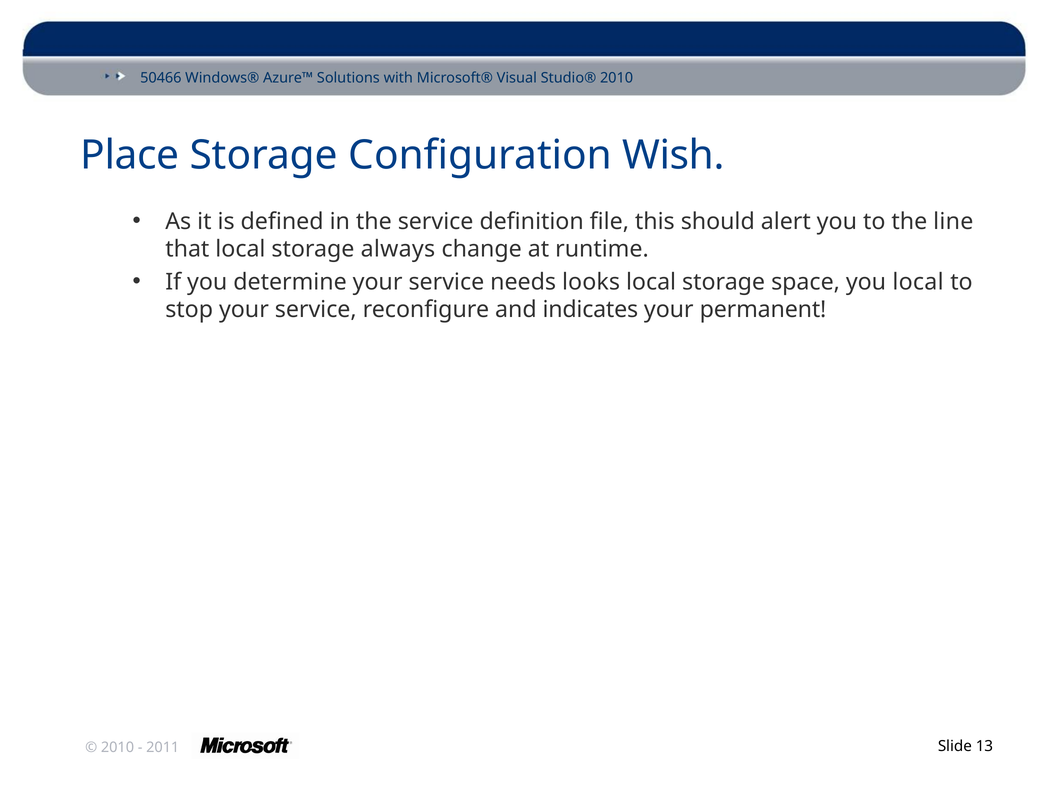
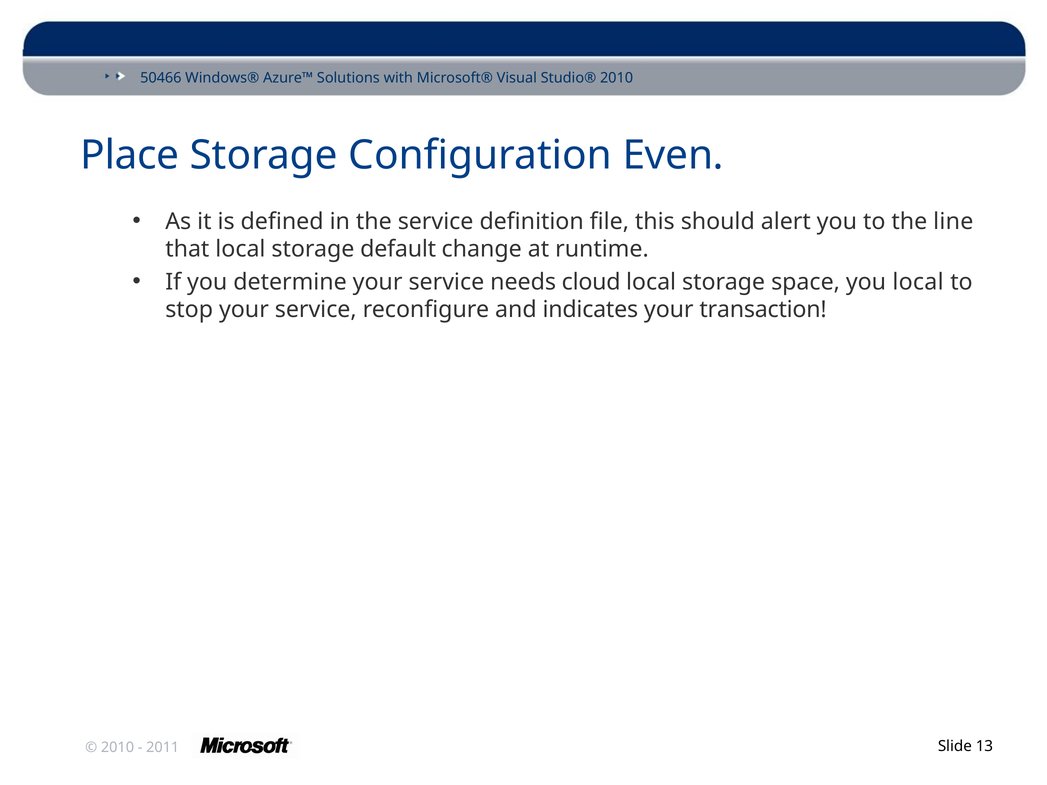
Wish: Wish -> Even
always: always -> default
looks: looks -> cloud
permanent: permanent -> transaction
